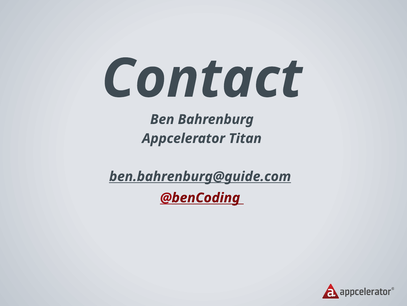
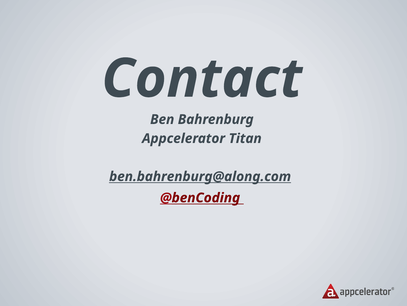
ben.bahrenburg@guide.com: ben.bahrenburg@guide.com -> ben.bahrenburg@along.com
